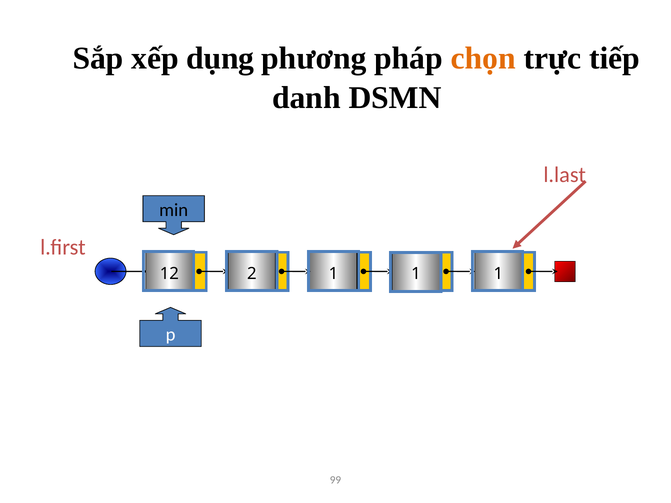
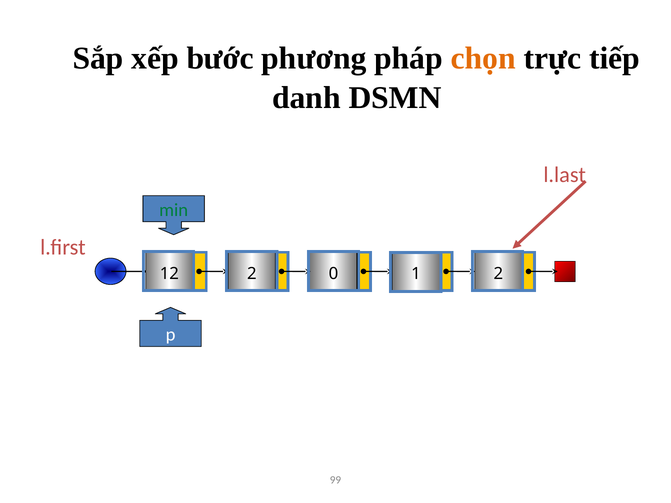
dụng: dụng -> bước
min colour: black -> green
2 1: 1 -> 0
1 at (498, 274): 1 -> 2
